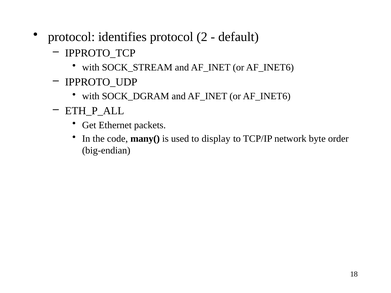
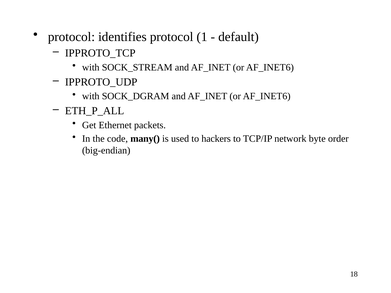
2: 2 -> 1
display: display -> hackers
